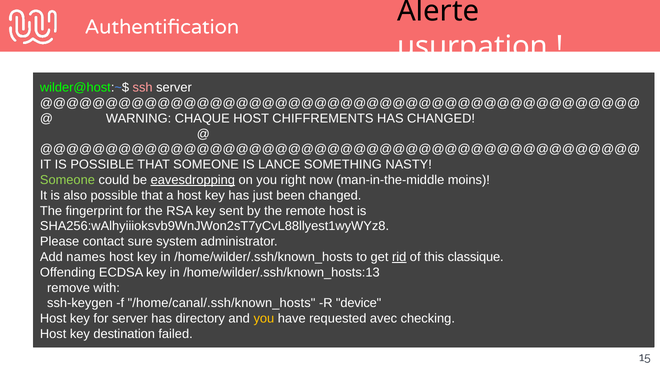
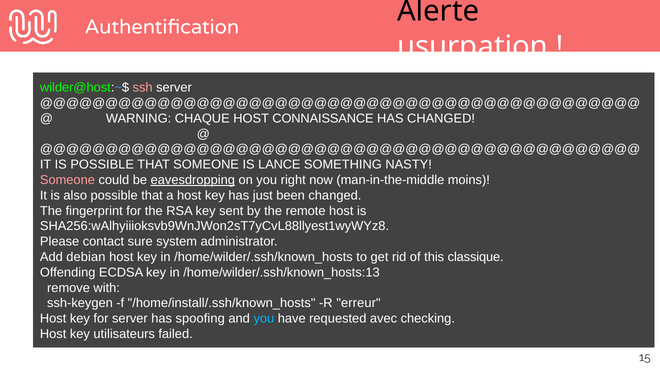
CHIFFREMENTS: CHIFFREMENTS -> CONNAISSANCE
Someone at (67, 180) colour: light green -> pink
names: names -> debian
rid underline: present -> none
/home/canal/.ssh/known_hosts: /home/canal/.ssh/known_hosts -> /home/install/.ssh/known_hosts
device: device -> erreur
directory: directory -> spoofing
you at (264, 319) colour: yellow -> light blue
destination: destination -> utilisateurs
